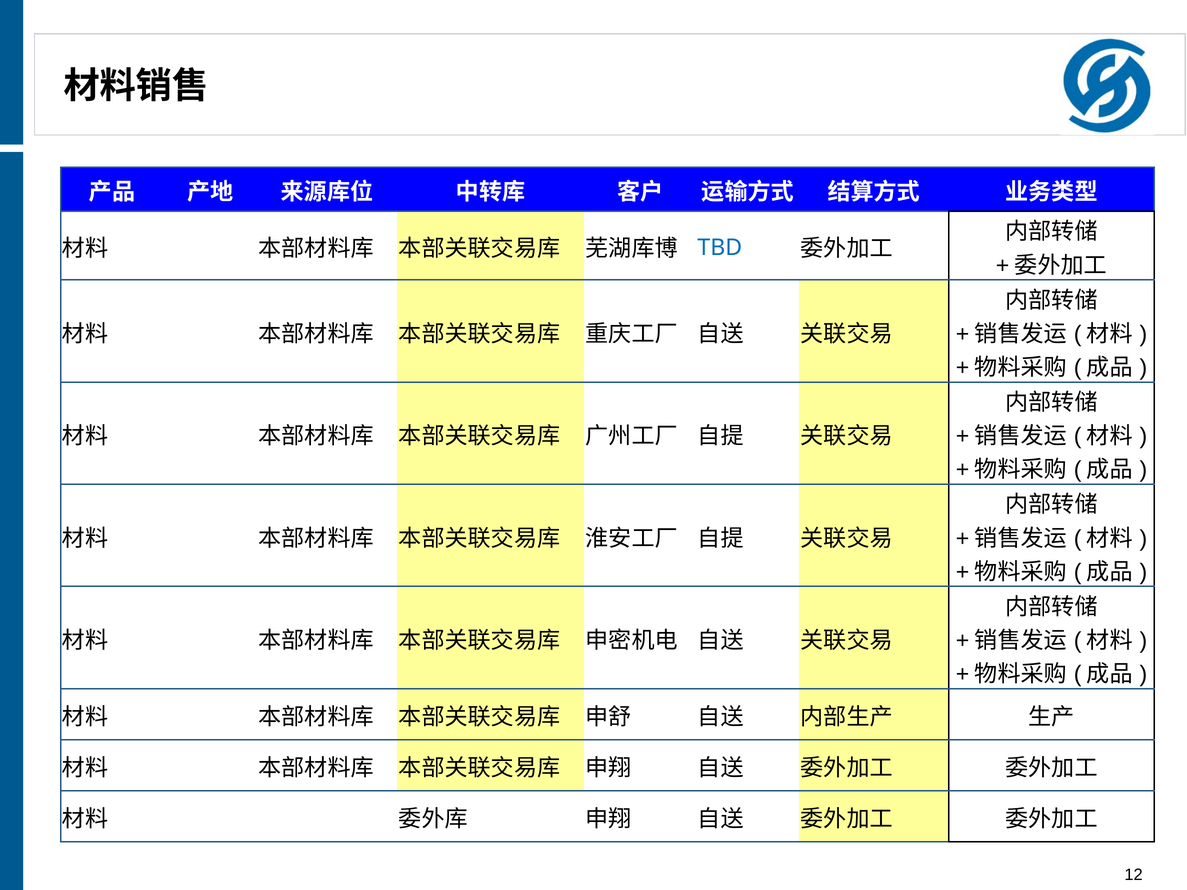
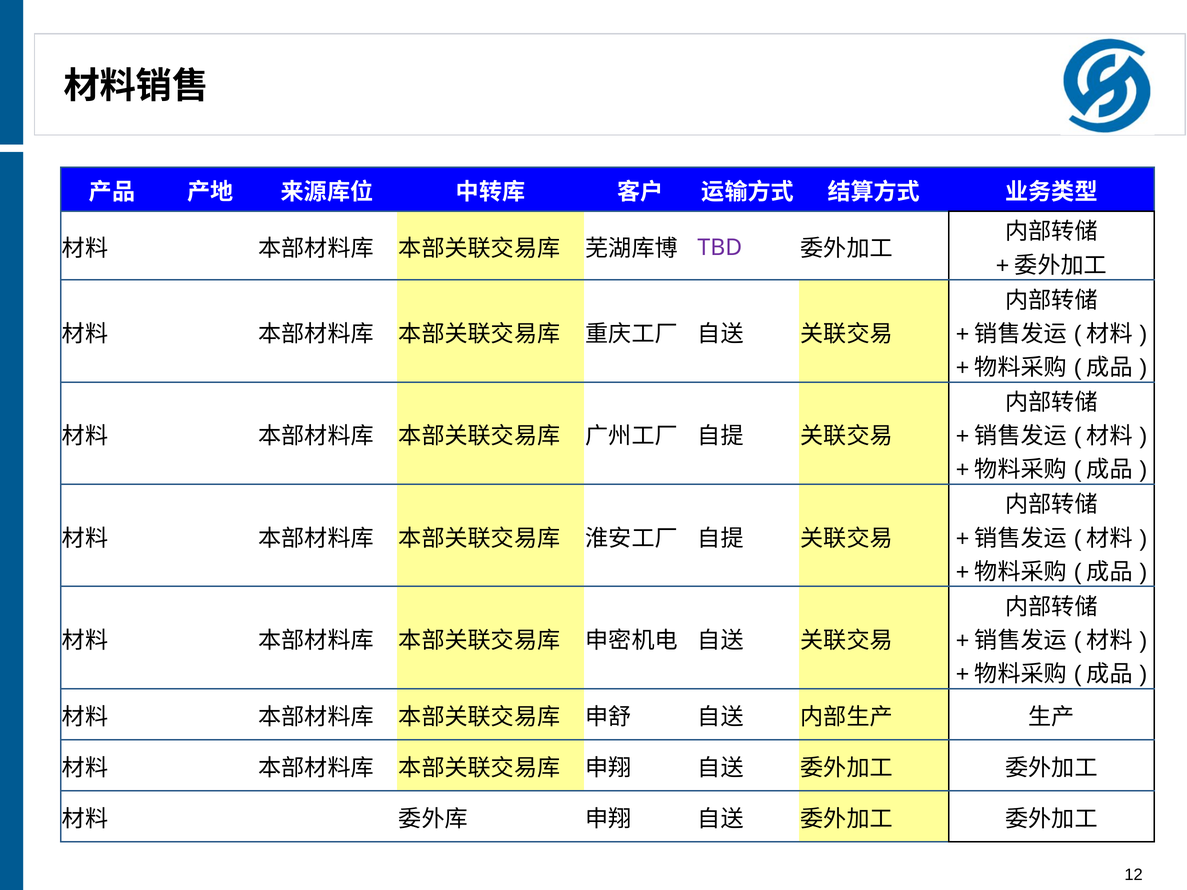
TBD colour: blue -> purple
